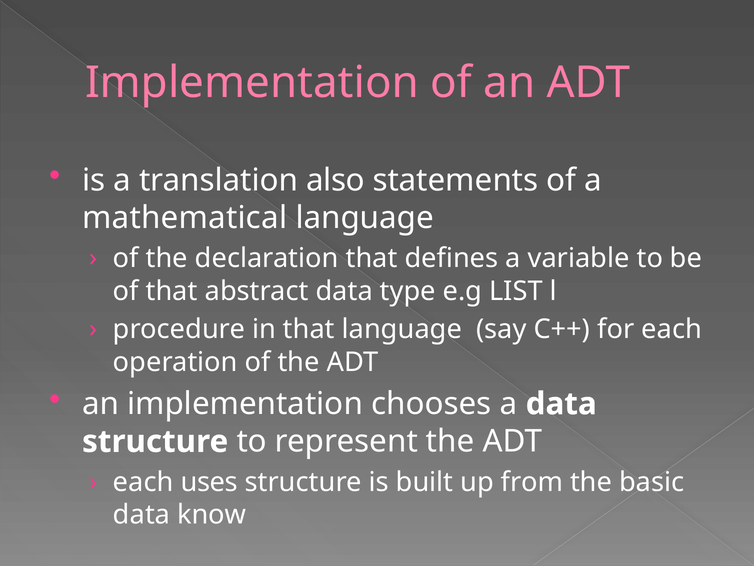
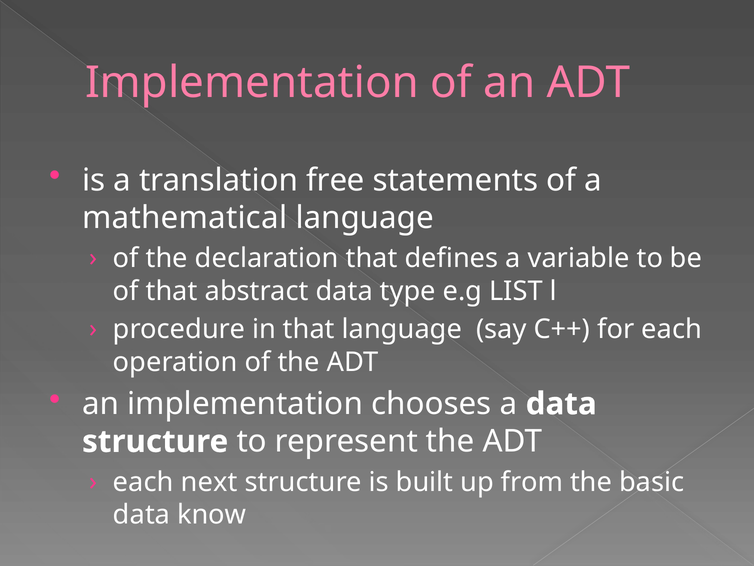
also: also -> free
uses: uses -> next
